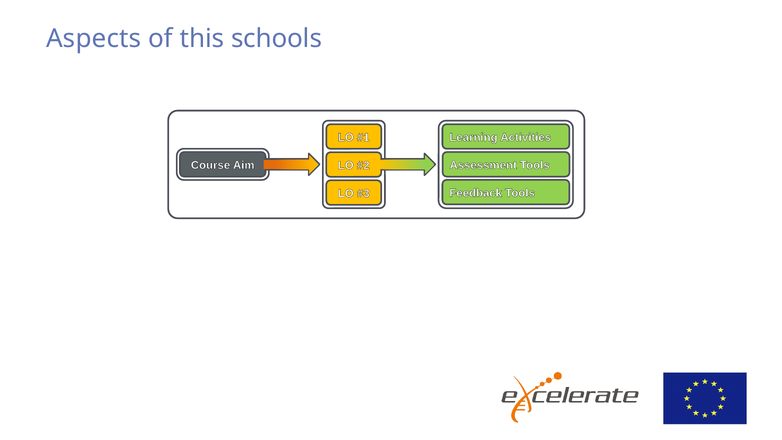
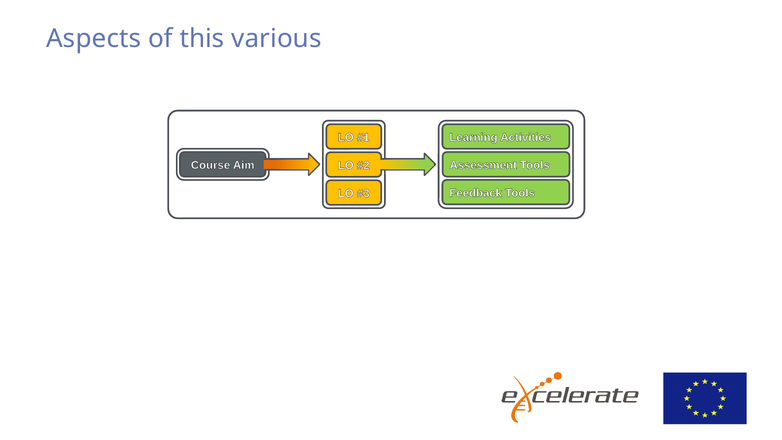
schools: schools -> various
